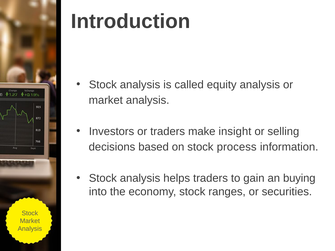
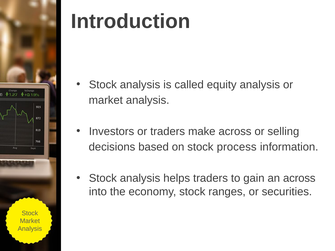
make insight: insight -> across
an buying: buying -> across
